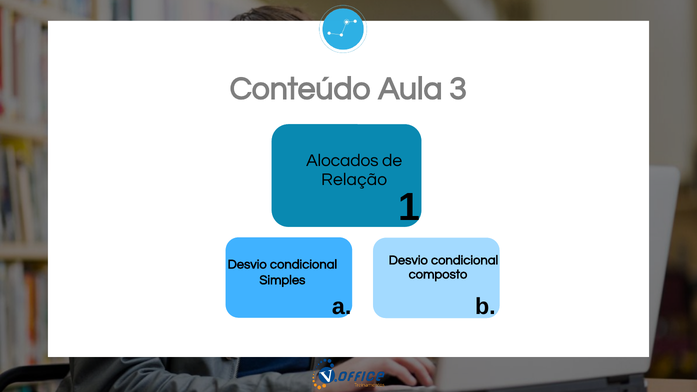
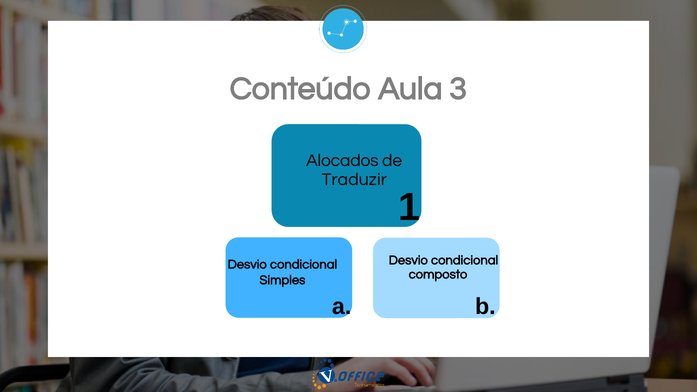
Relação: Relação -> Traduzir
